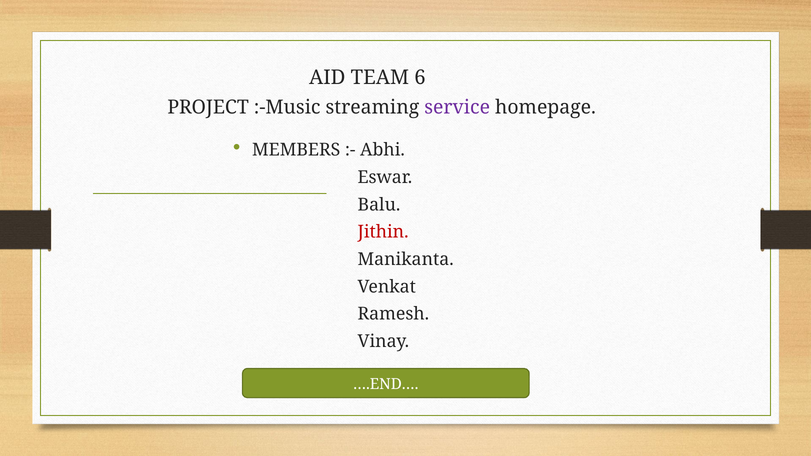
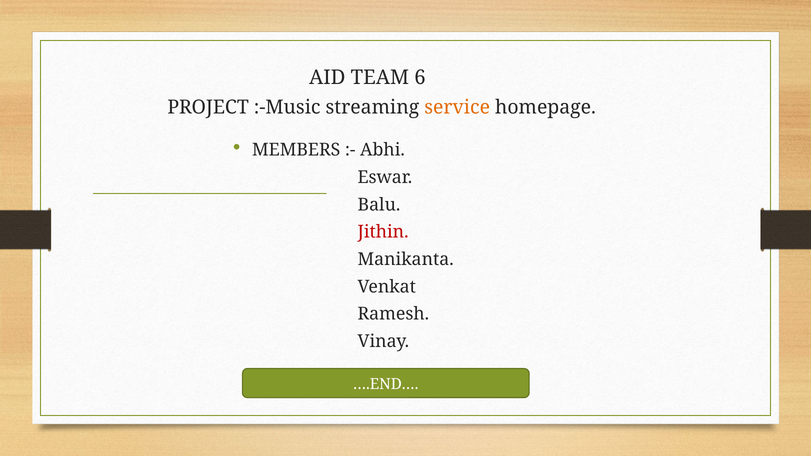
service colour: purple -> orange
